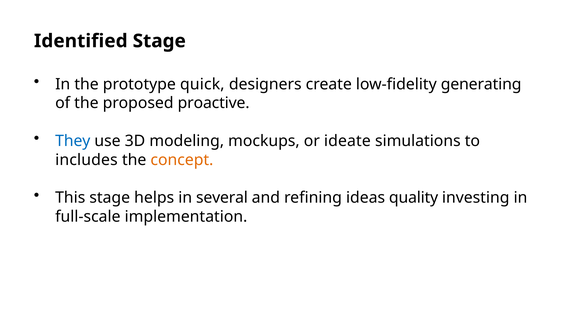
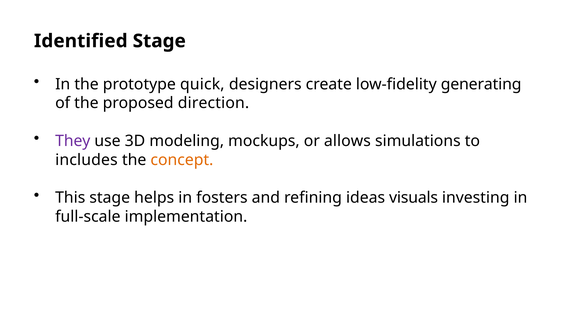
proactive: proactive -> direction
They colour: blue -> purple
ideate: ideate -> allows
several: several -> fosters
quality: quality -> visuals
